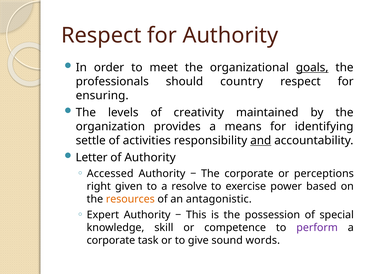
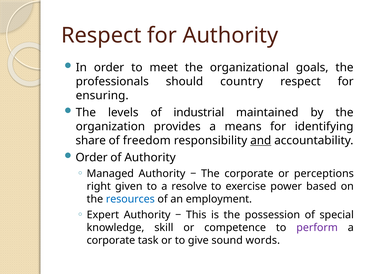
goals underline: present -> none
creativity: creativity -> industrial
settle: settle -> share
activities: activities -> freedom
Letter at (92, 158): Letter -> Order
Accessed: Accessed -> Managed
resources colour: orange -> blue
antagonistic: antagonistic -> employment
